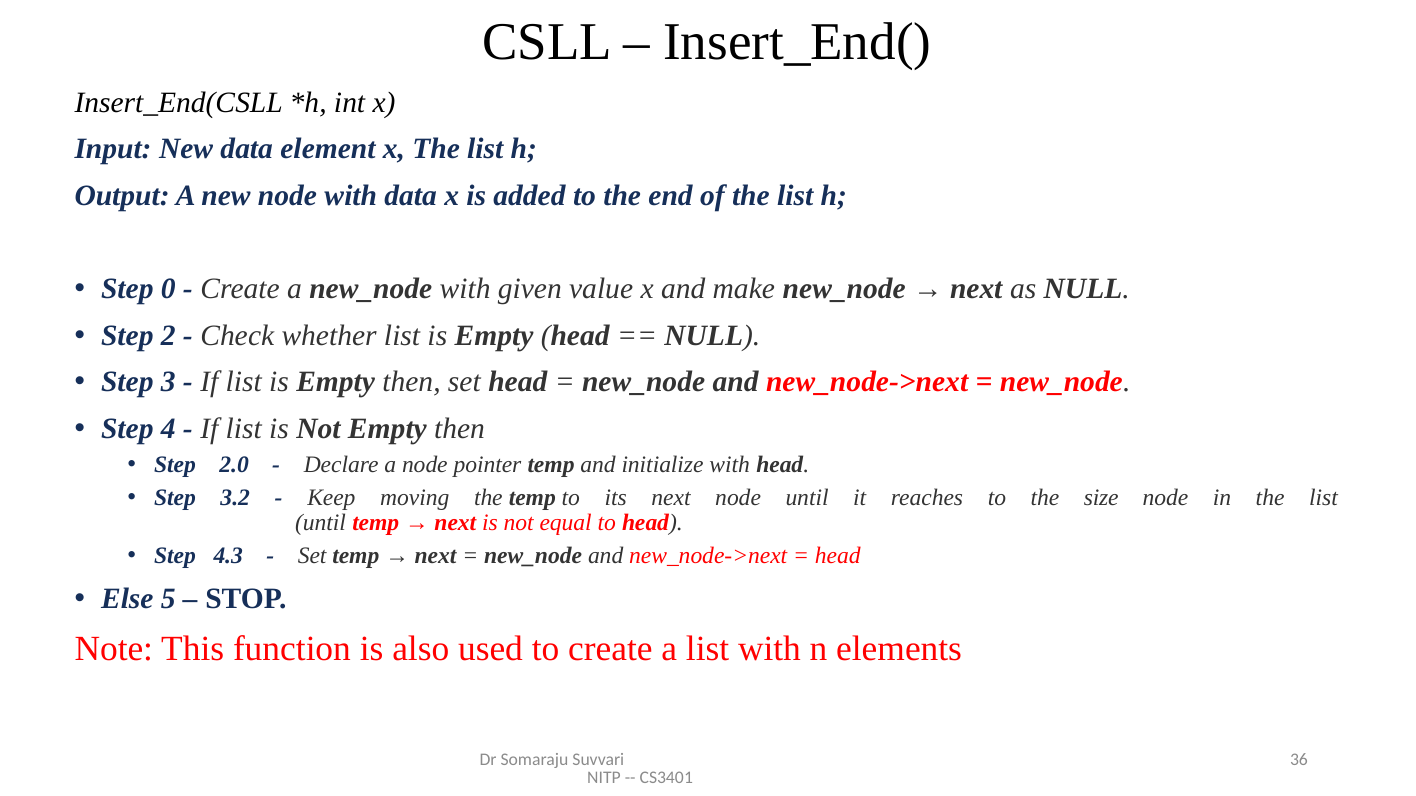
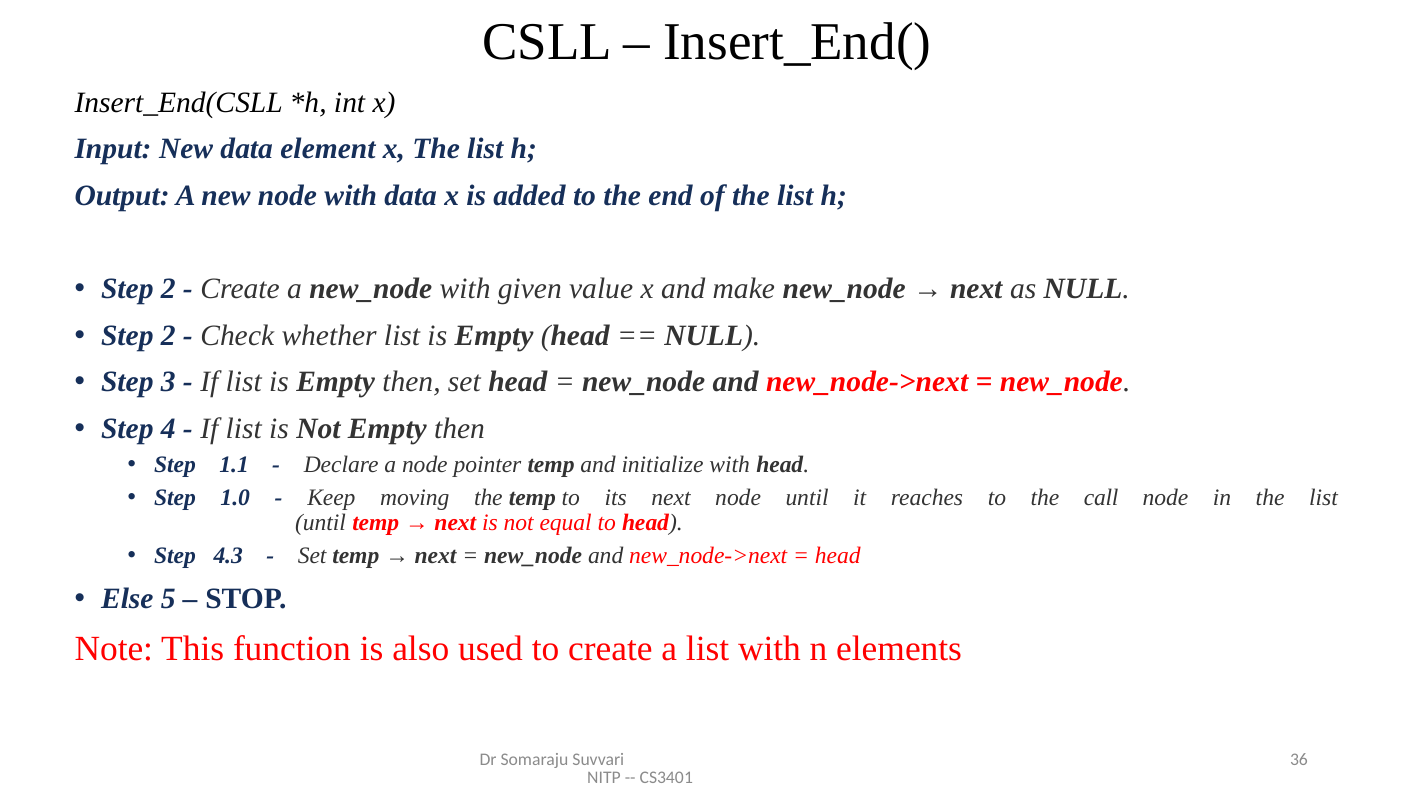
0 at (168, 289): 0 -> 2
2.0: 2.0 -> 1.1
3.2: 3.2 -> 1.0
size: size -> call
